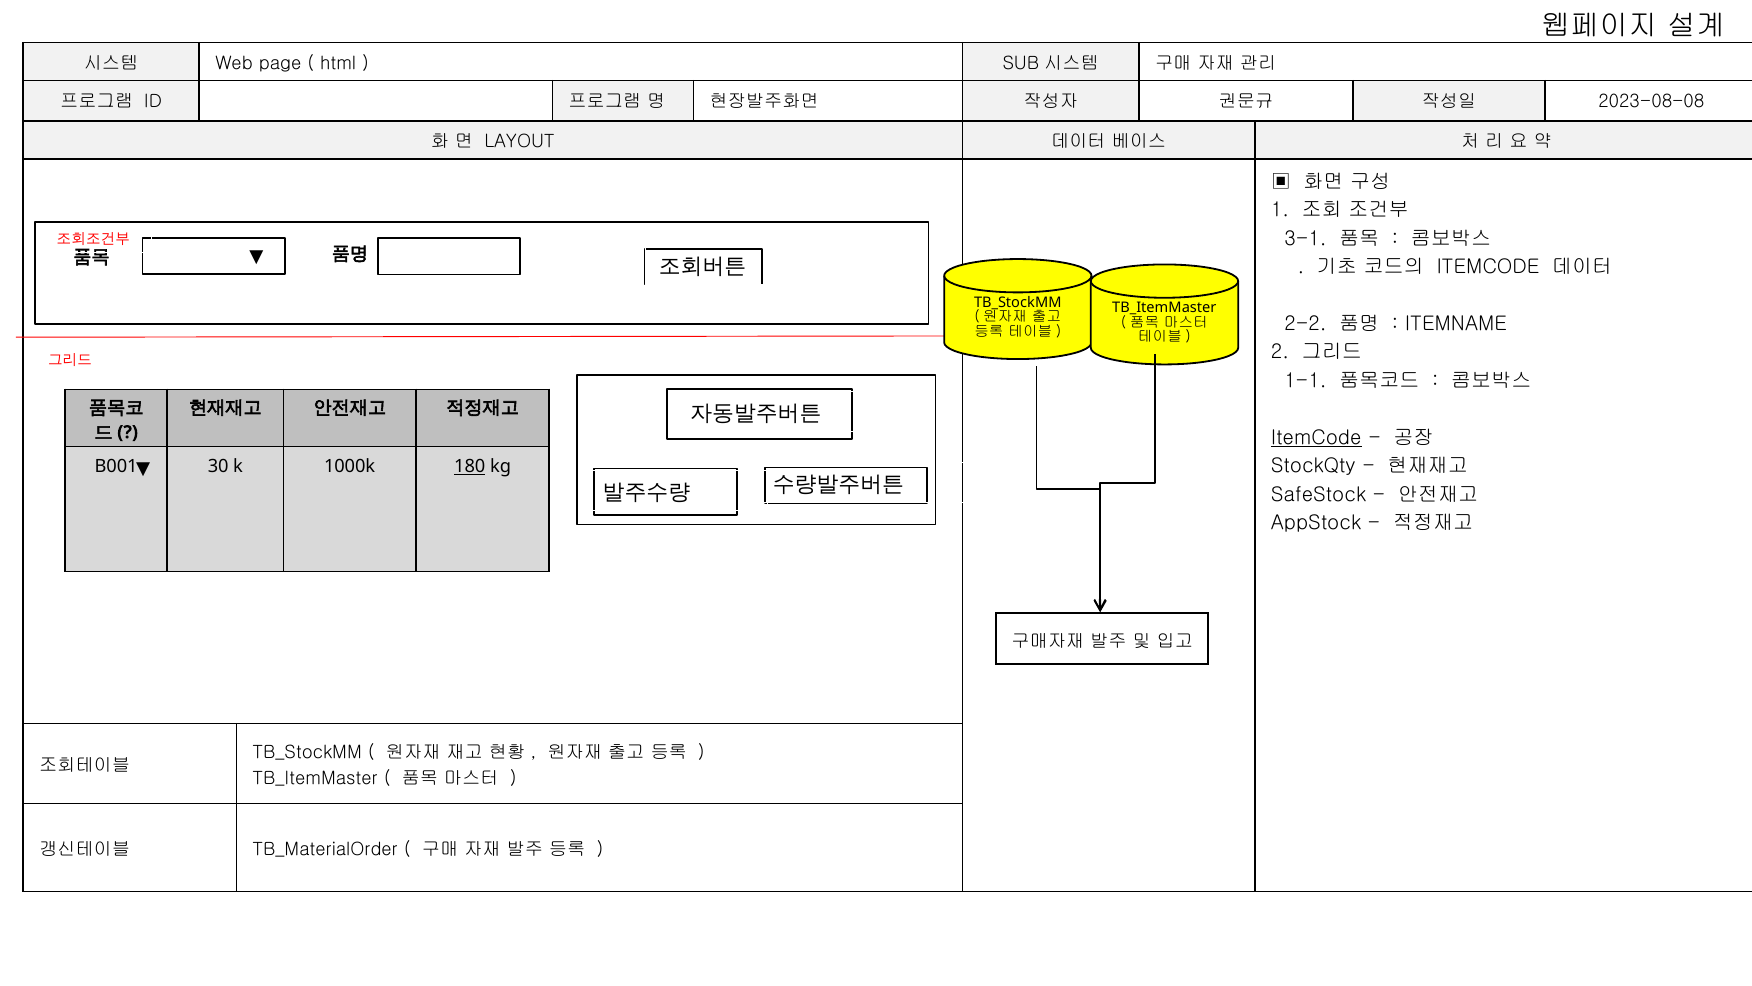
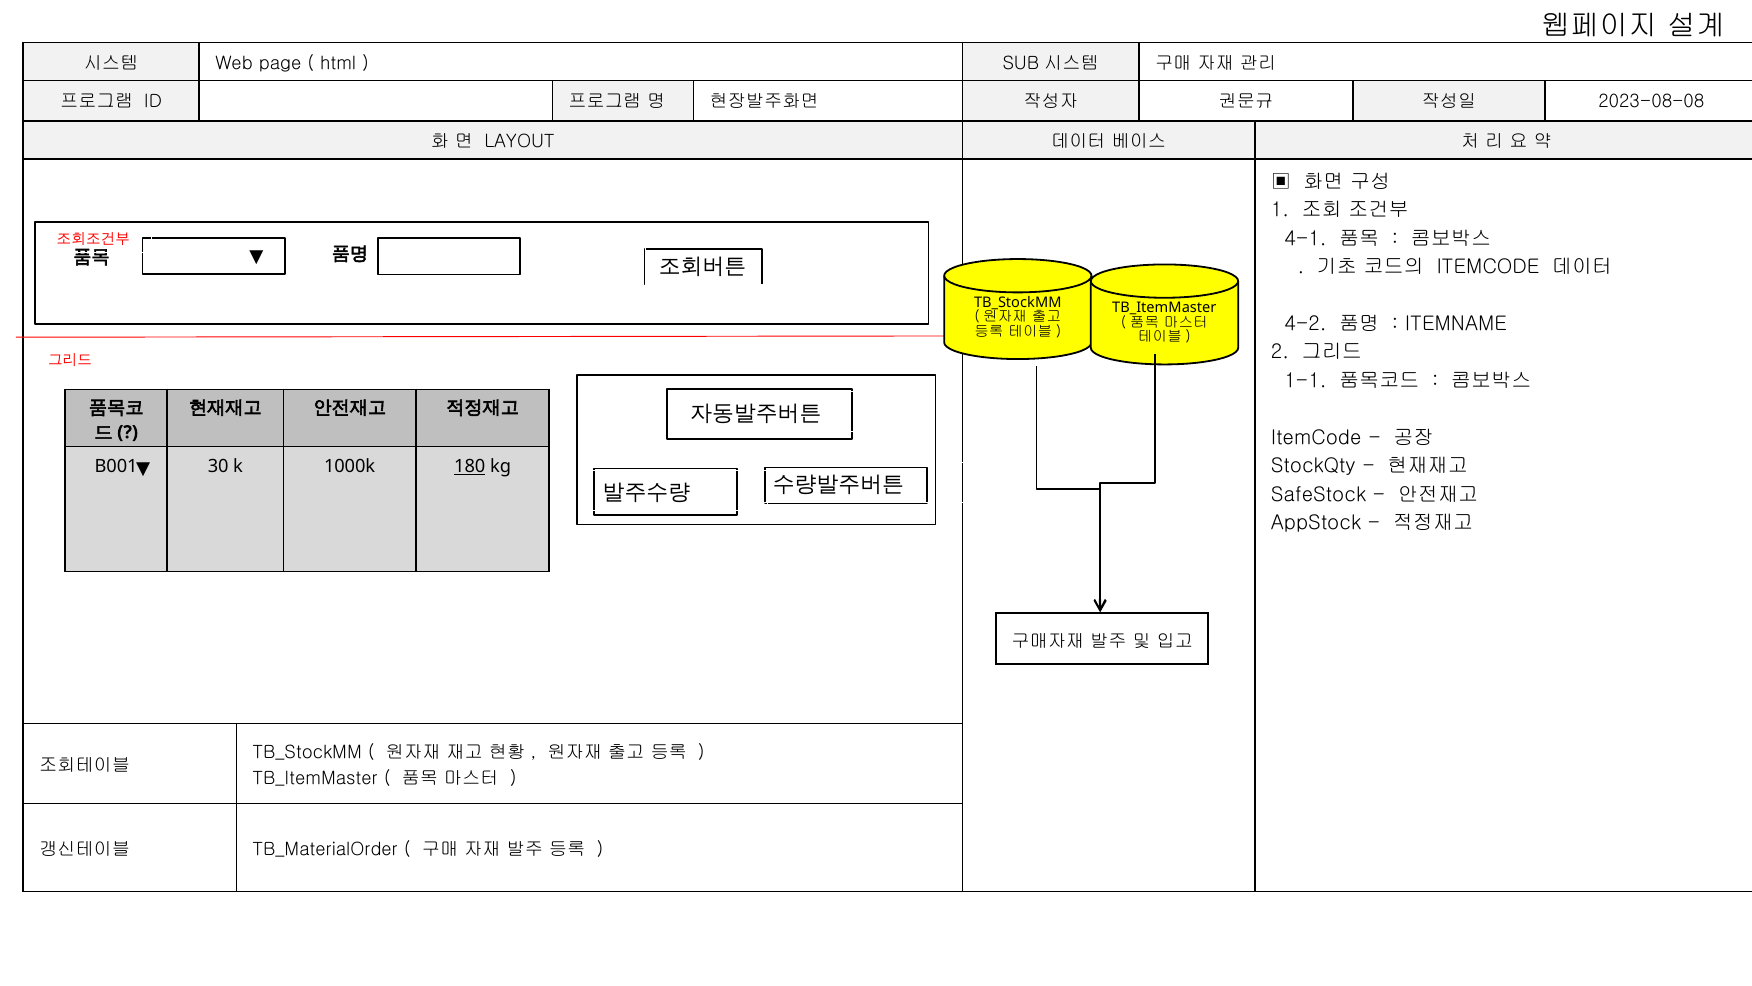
3-1: 3-1 -> 4-1
2-2: 2-2 -> 4-2
ItemCode at (1316, 437) underline: present -> none
